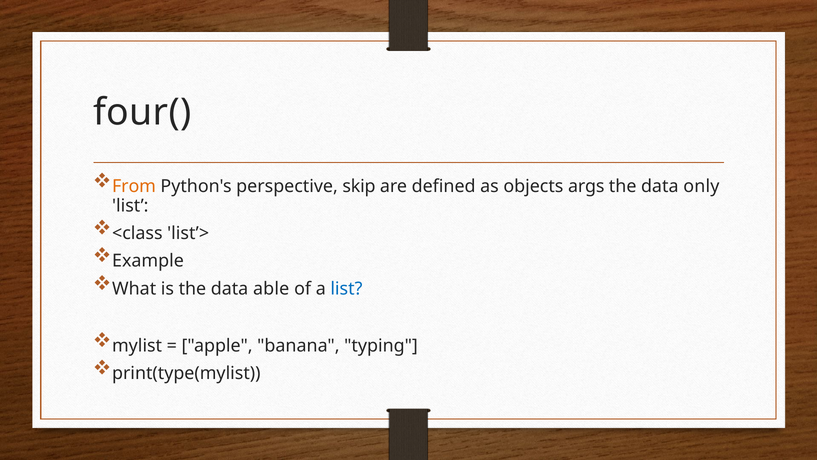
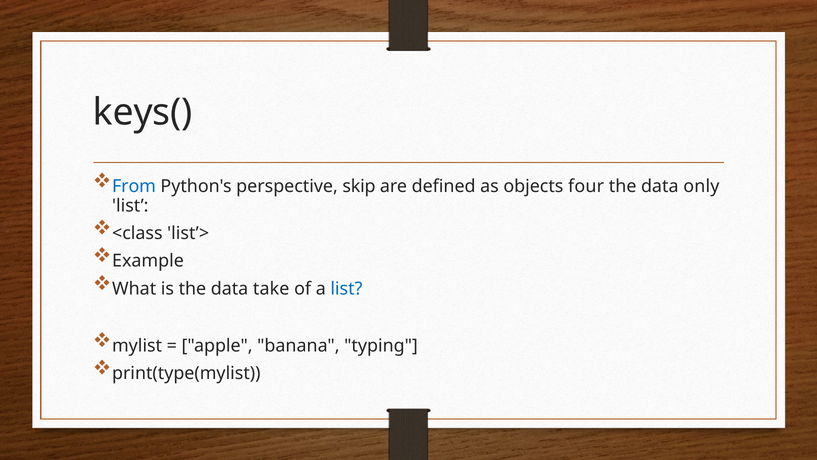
four(: four( -> keys(
From colour: orange -> blue
args: args -> four
able: able -> take
